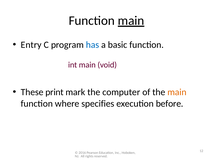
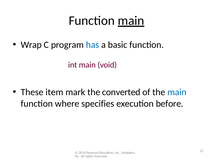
Entry: Entry -> Wrap
print: print -> item
computer: computer -> converted
main at (177, 92) colour: orange -> blue
